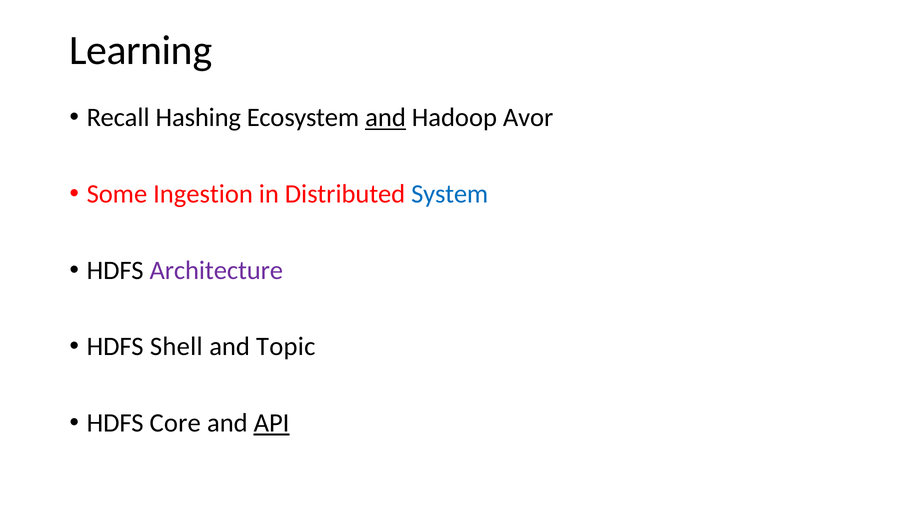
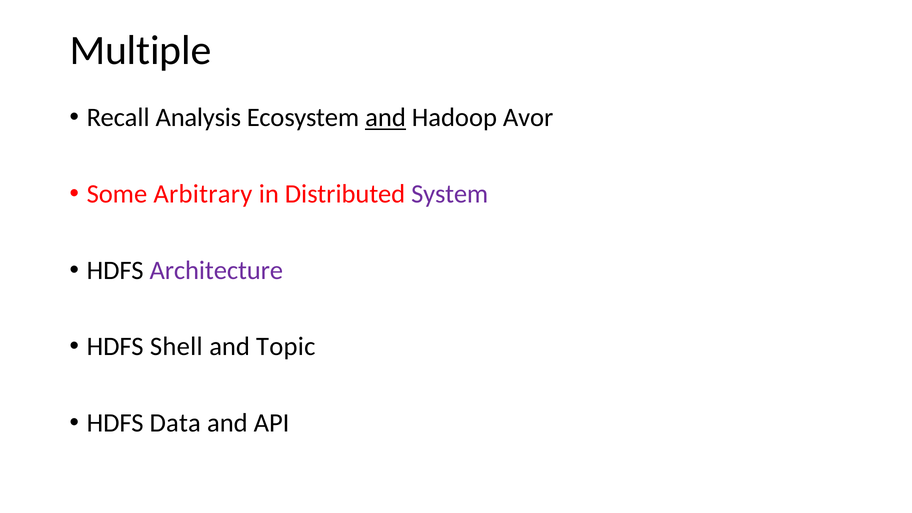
Learning: Learning -> Multiple
Hashing: Hashing -> Analysis
Ingestion: Ingestion -> Arbitrary
System colour: blue -> purple
Core: Core -> Data
API underline: present -> none
